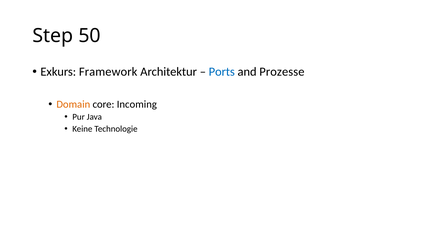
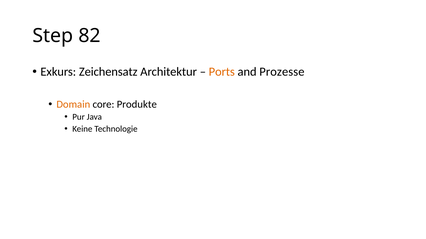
50: 50 -> 82
Framework: Framework -> Zeichensatz
Ports colour: blue -> orange
Incoming: Incoming -> Produkte
